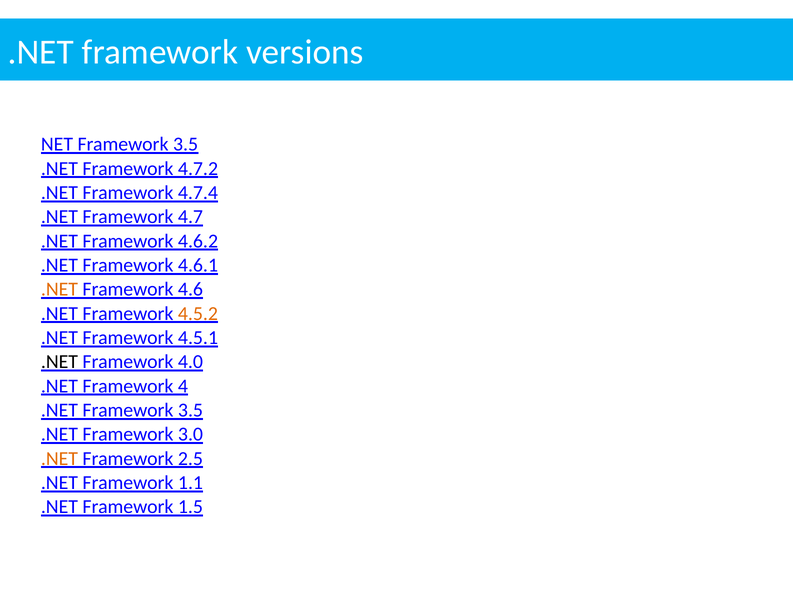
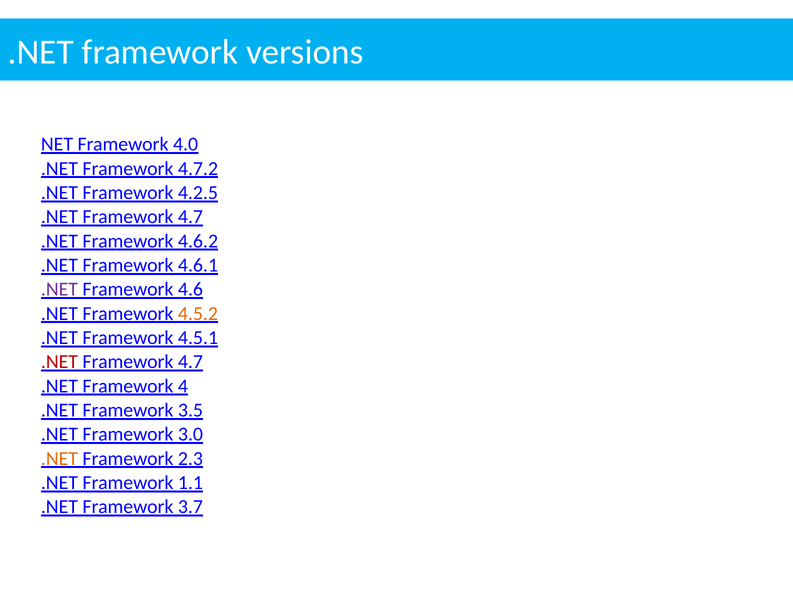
NET Framework 3.5: 3.5 -> 4.0
4.7.4: 4.7.4 -> 4.2.5
.NET at (59, 290) colour: orange -> purple
.NET at (59, 362) colour: black -> red
4.0 at (190, 362): 4.0 -> 4.7
2.5: 2.5 -> 2.3
1.5: 1.5 -> 3.7
